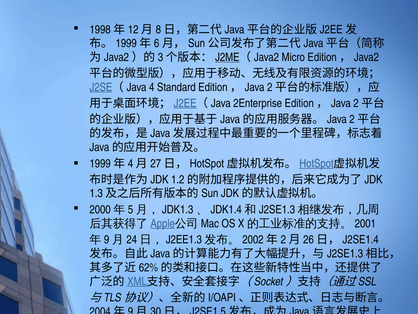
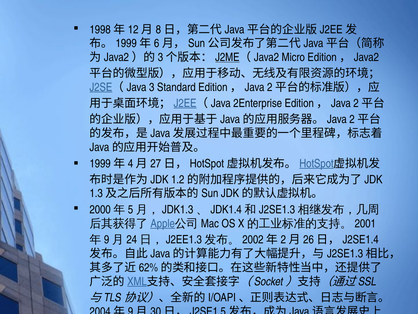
4: 4 -> 3
